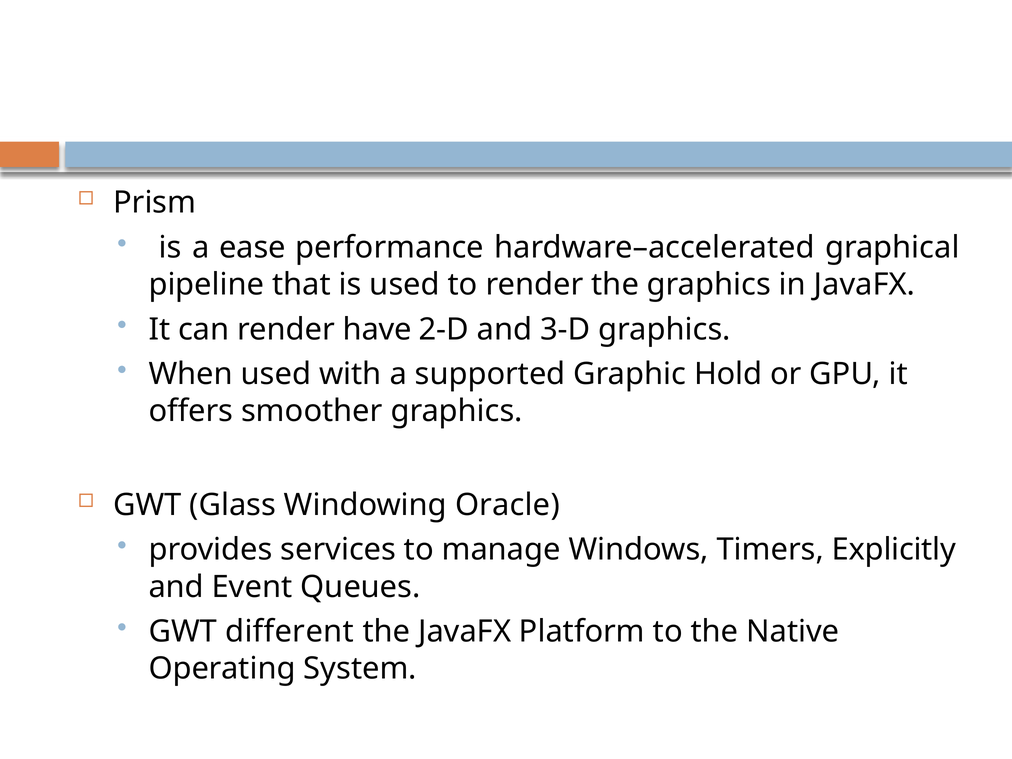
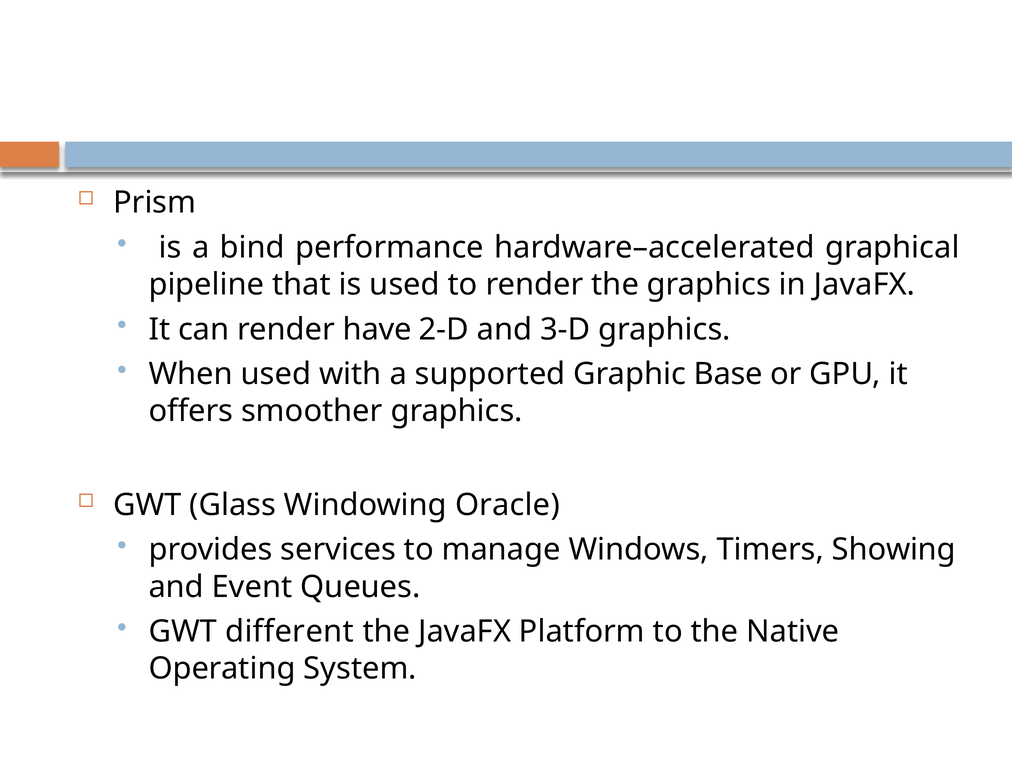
ease: ease -> bind
Hold: Hold -> Base
Explicitly: Explicitly -> Showing
